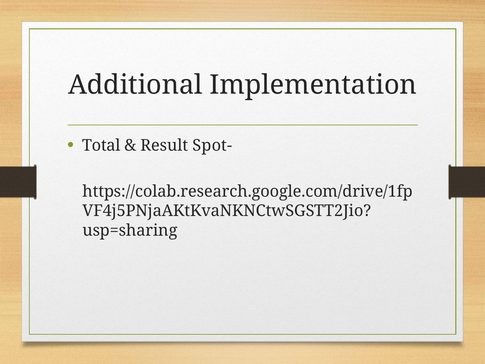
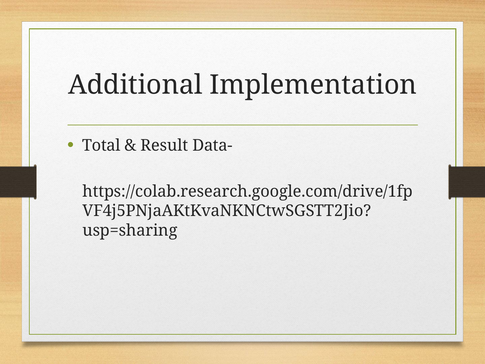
Spot-: Spot- -> Data-
